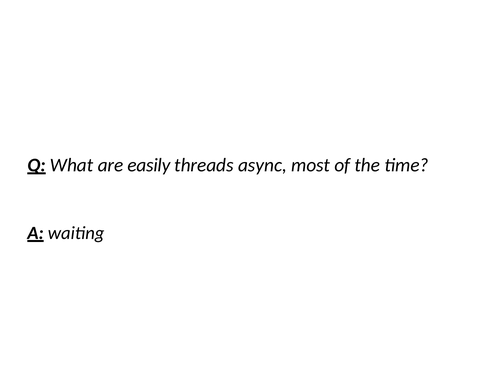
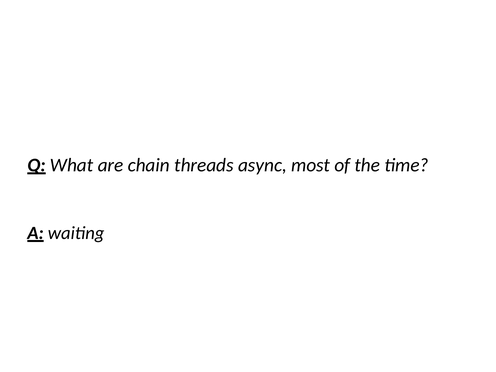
easily: easily -> chain
